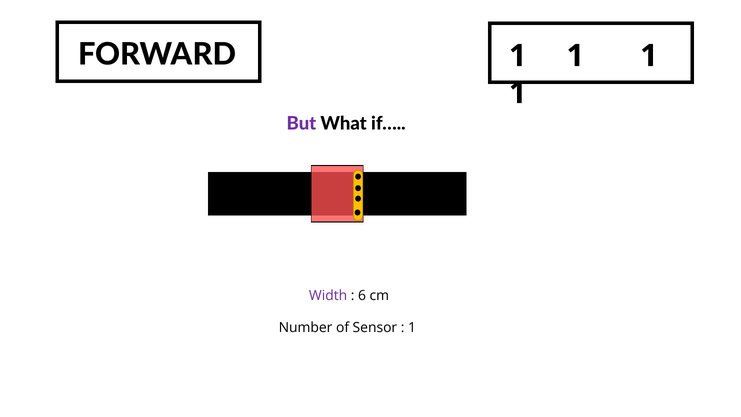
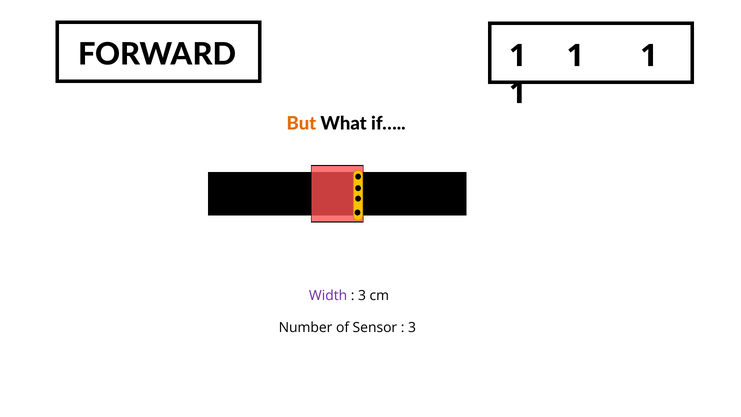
But colour: purple -> orange
6 at (362, 296): 6 -> 3
1 at (412, 328): 1 -> 3
